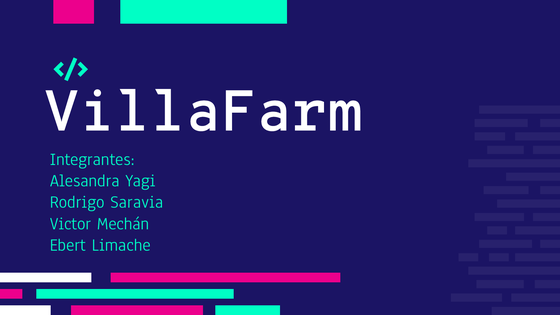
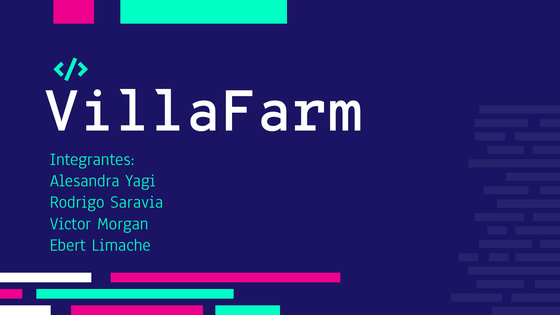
Mechán: Mechán -> Morgan
